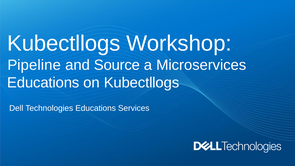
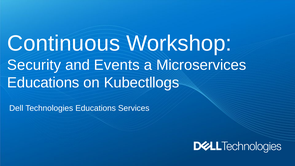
Kubectllogs at (64, 43): Kubectllogs -> Continuous
Pipeline: Pipeline -> Security
Source: Source -> Events
